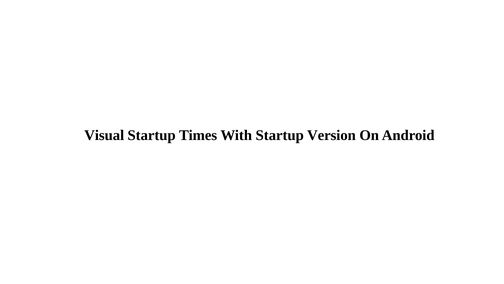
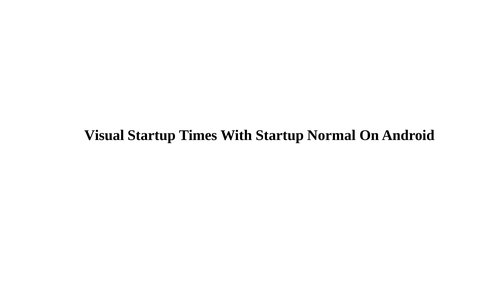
Version: Version -> Normal
